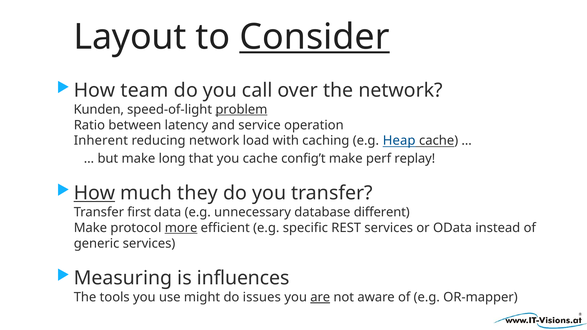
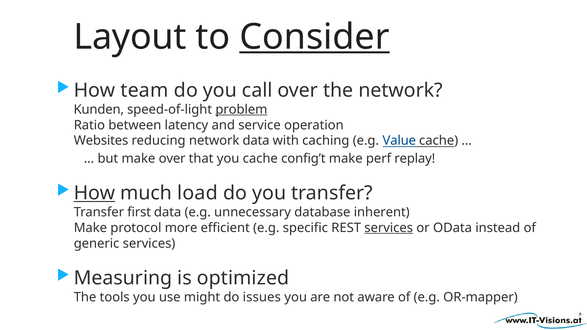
Inherent: Inherent -> Websites
network load: load -> data
Heap: Heap -> Value
make long: long -> over
they: they -> load
different: different -> inherent
more underline: present -> none
services at (389, 228) underline: none -> present
influences: influences -> optimized
are underline: present -> none
